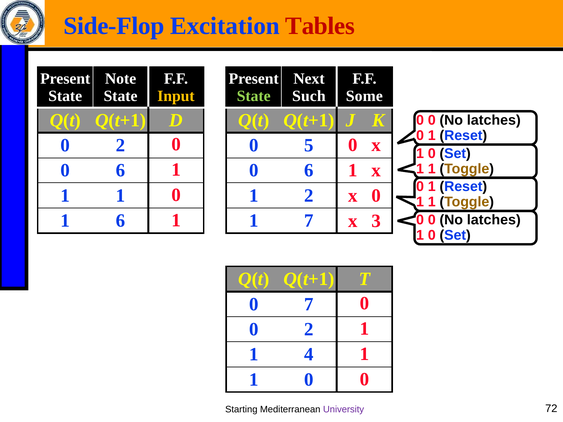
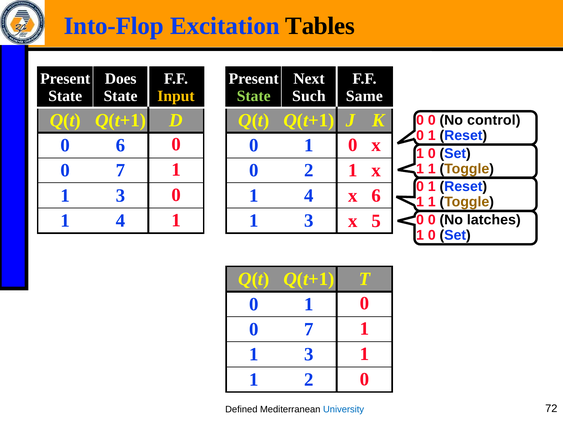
Side-Flop: Side-Flop -> Into-Flop
Tables colour: red -> black
Note: Note -> Does
Some: Some -> Same
latches at (494, 120): latches -> control
2 at (121, 146): 2 -> 6
5 at (309, 146): 5 -> 1
6 at (121, 171): 6 -> 7
6 at (309, 171): 6 -> 2
1 at (121, 196): 1 -> 3
2 at (309, 196): 2 -> 4
x 0: 0 -> 6
6 at (121, 221): 6 -> 4
7 at (309, 221): 7 -> 3
3: 3 -> 5
7 at (309, 304): 7 -> 1
2 at (309, 329): 2 -> 7
4 at (309, 355): 4 -> 3
0 at (309, 380): 0 -> 2
Starting: Starting -> Defined
University colour: purple -> blue
